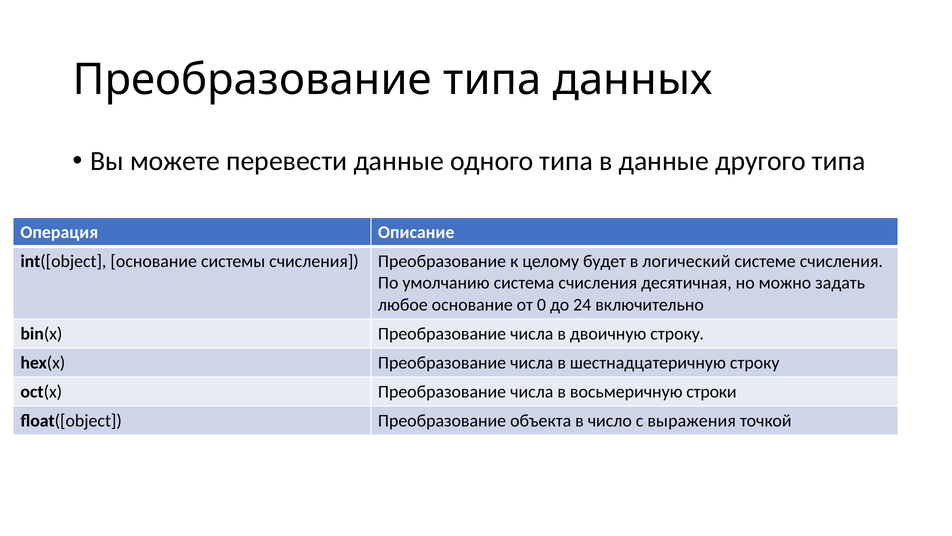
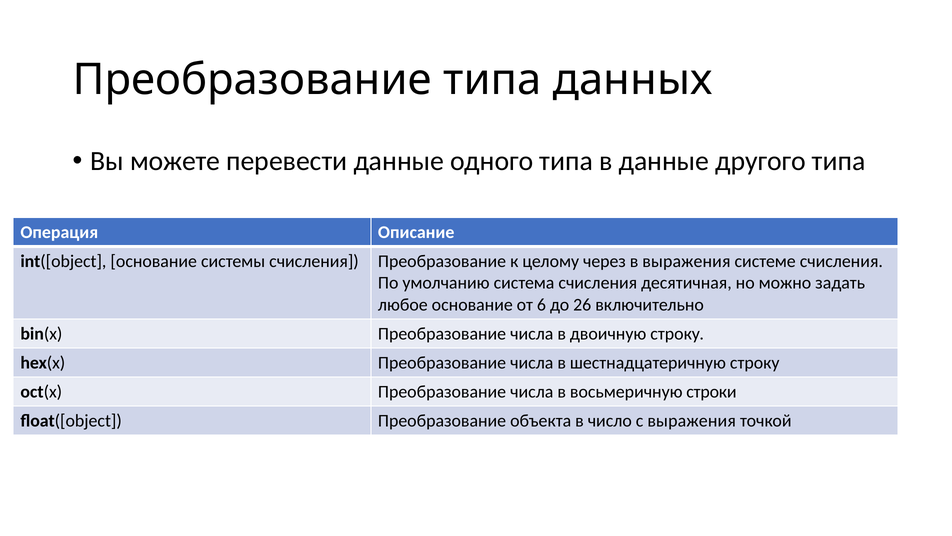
будет: будет -> через
в логический: логический -> выражения
0: 0 -> 6
24: 24 -> 26
